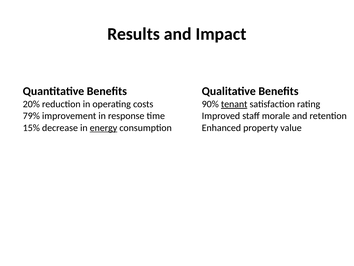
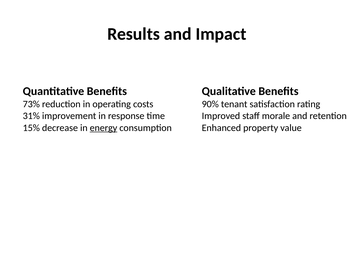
20%: 20% -> 73%
tenant underline: present -> none
79%: 79% -> 31%
